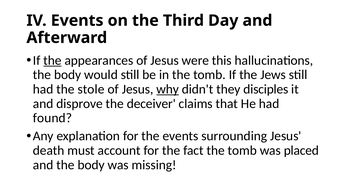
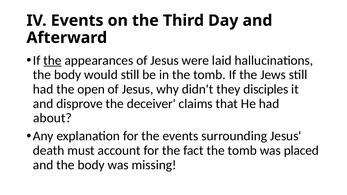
this: this -> laid
stole: stole -> open
why underline: present -> none
found: found -> about
